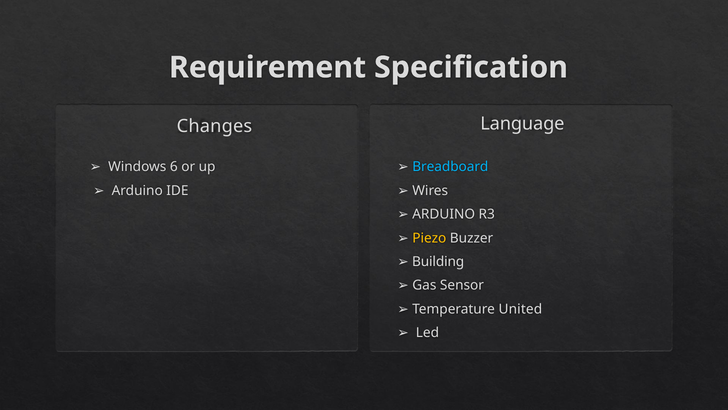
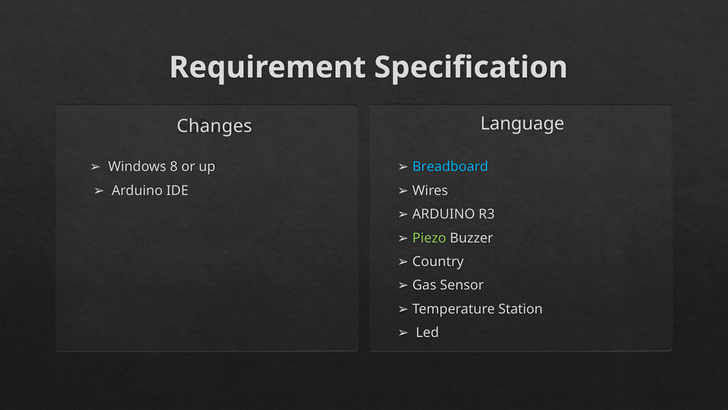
6: 6 -> 8
Piezo colour: yellow -> light green
Building: Building -> Country
United: United -> Station
